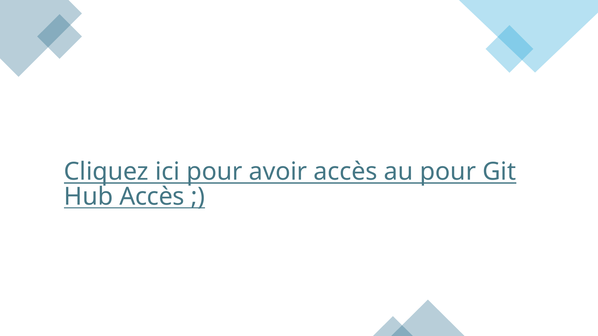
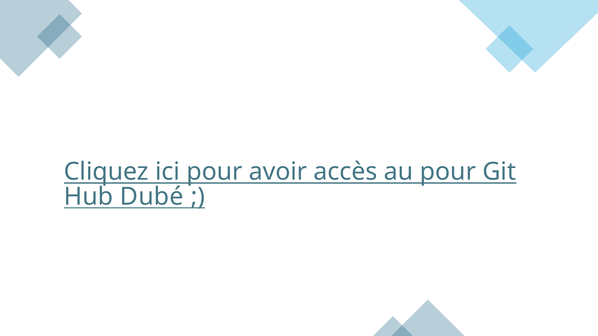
Accès at (152, 197): Accès -> Dubé
